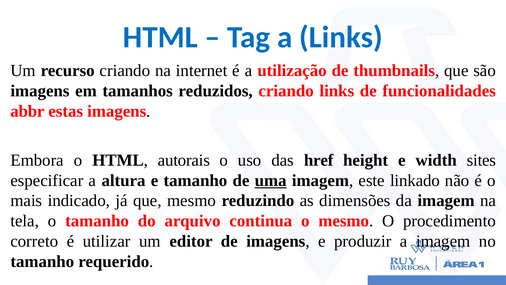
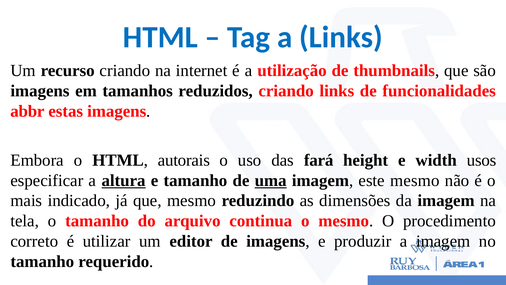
href: href -> fará
sites: sites -> usos
altura underline: none -> present
este linkado: linkado -> mesmo
